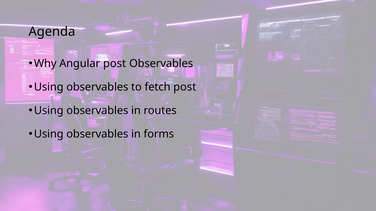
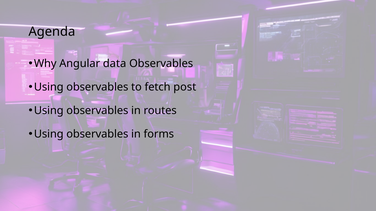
Angular post: post -> data
